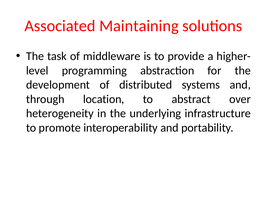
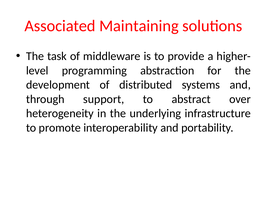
location: location -> support
